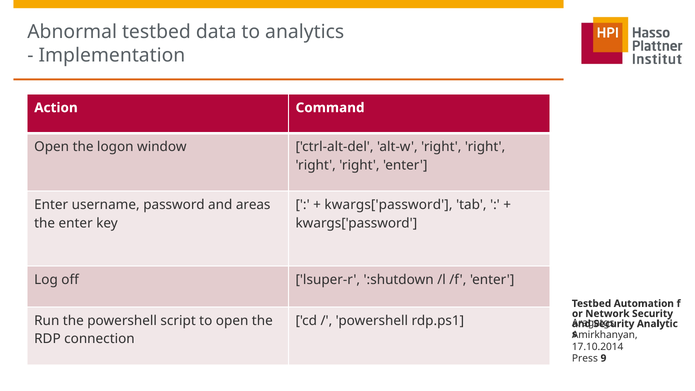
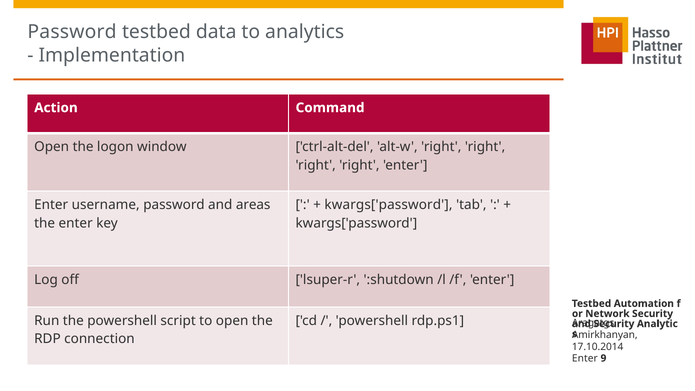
Abnormal at (72, 32): Abnormal -> Password
Press at (585, 358): Press -> Enter
